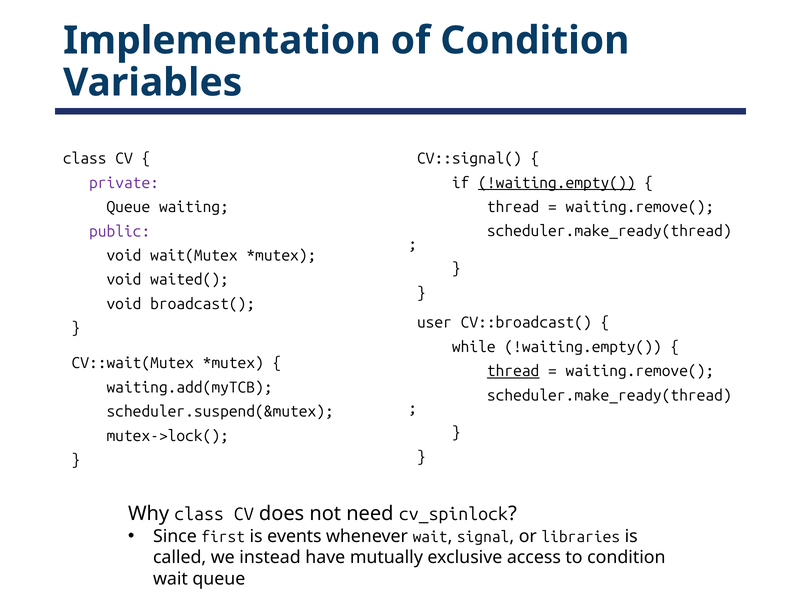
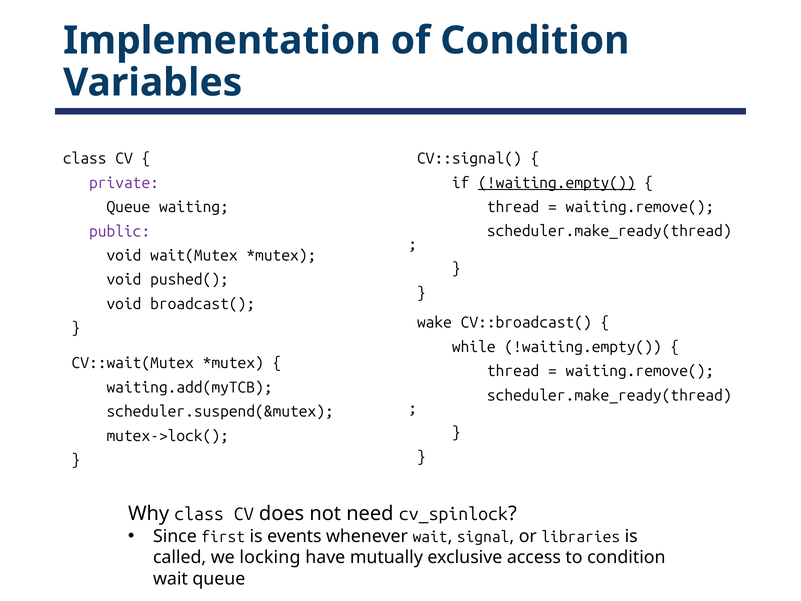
waited(: waited( -> pushed(
user: user -> wake
thread at (513, 371) underline: present -> none
instead: instead -> locking
